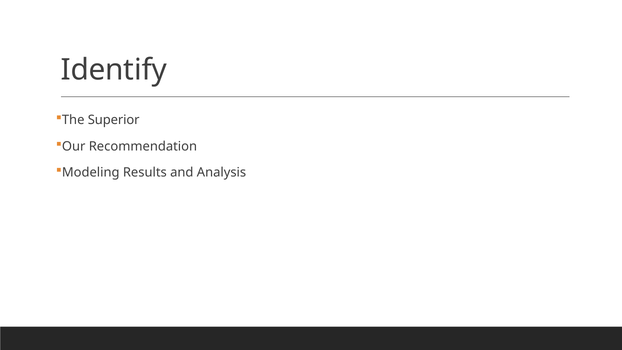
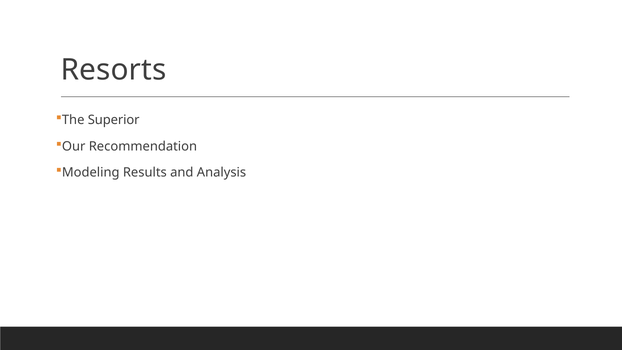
Identify: Identify -> Resorts
